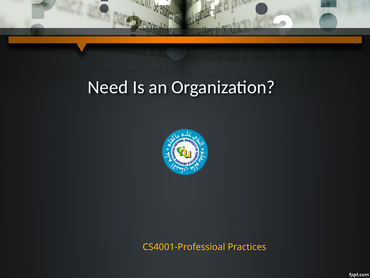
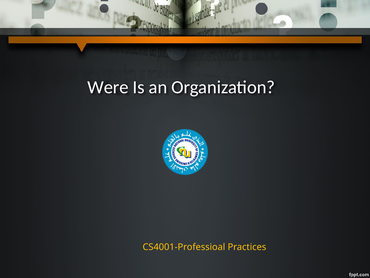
Need: Need -> Were
